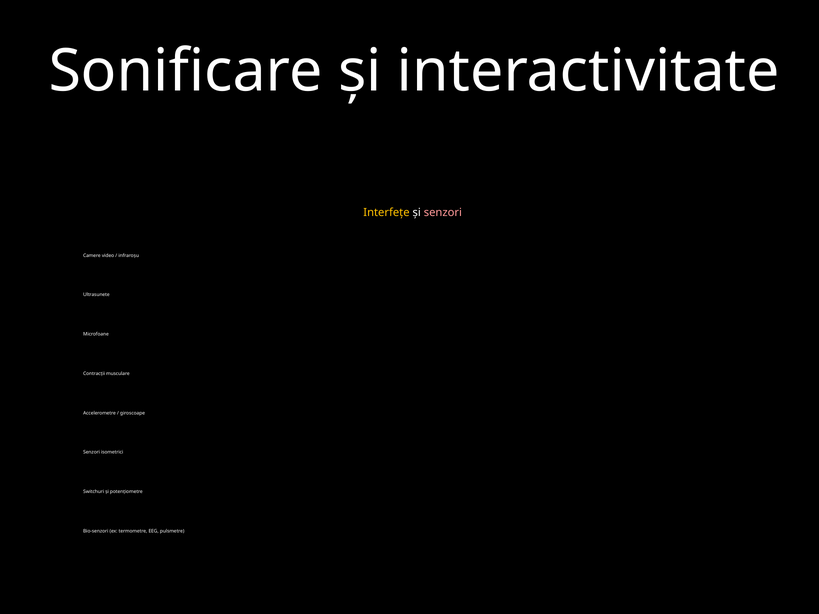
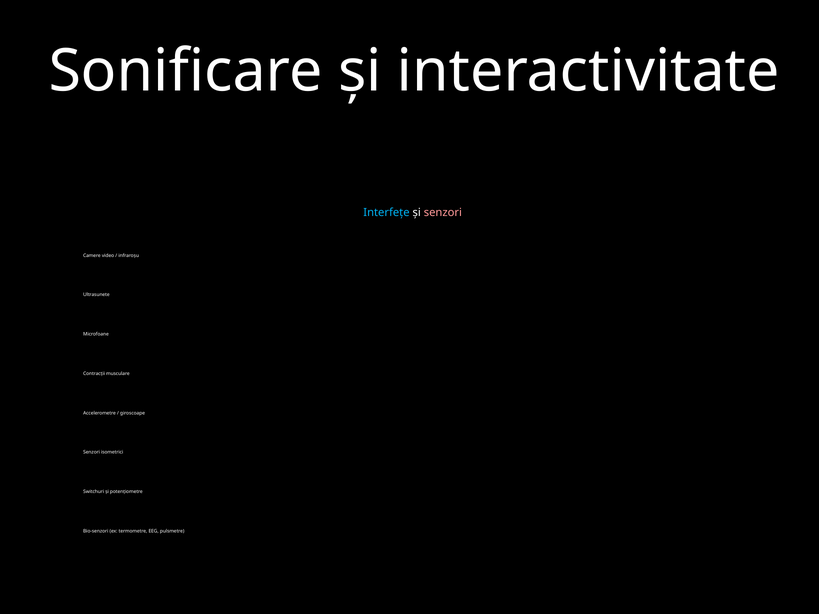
Interfețe colour: yellow -> light blue
